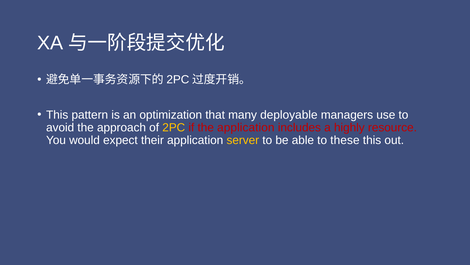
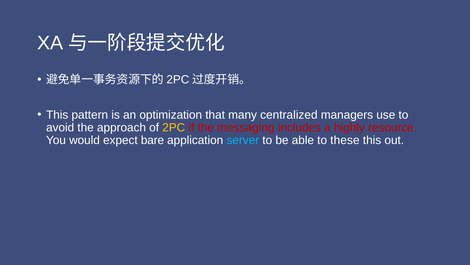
deployable: deployable -> centralized
the application: application -> messaging
their: their -> bare
server colour: yellow -> light blue
